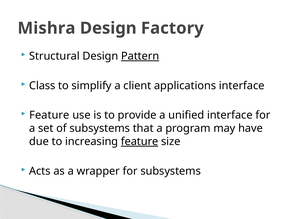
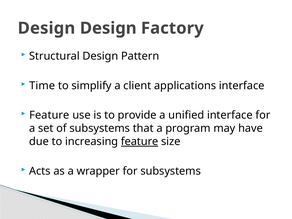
Mishra at (46, 28): Mishra -> Design
Pattern underline: present -> none
Class: Class -> Time
